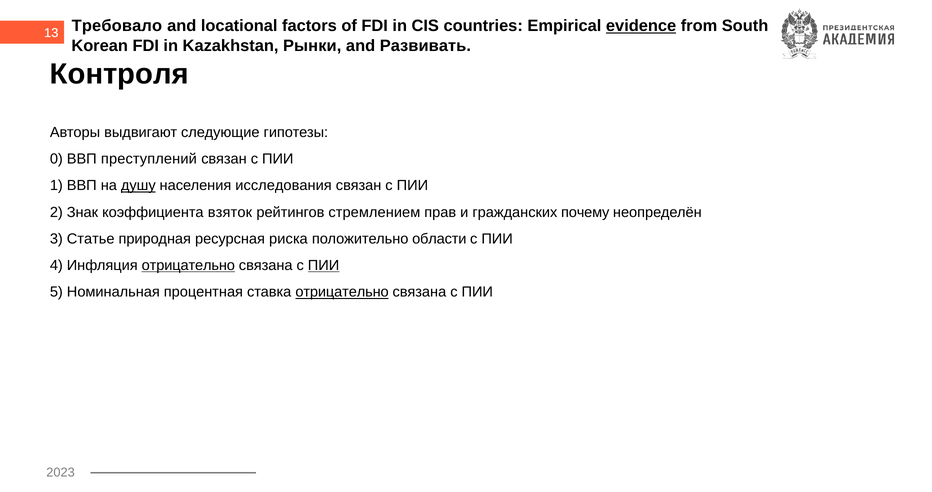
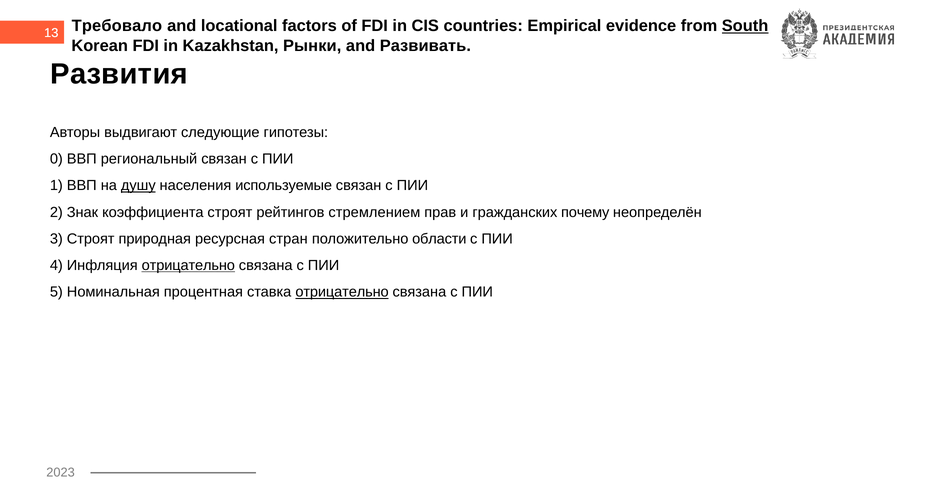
evidence underline: present -> none
South underline: none -> present
Контроля: Контроля -> Развития
преступлений: преступлений -> региональный
исследования: исследования -> используемые
коэффициента взяток: взяток -> строят
3 Статье: Статье -> Строят
риска: риска -> стран
ПИИ at (324, 265) underline: present -> none
